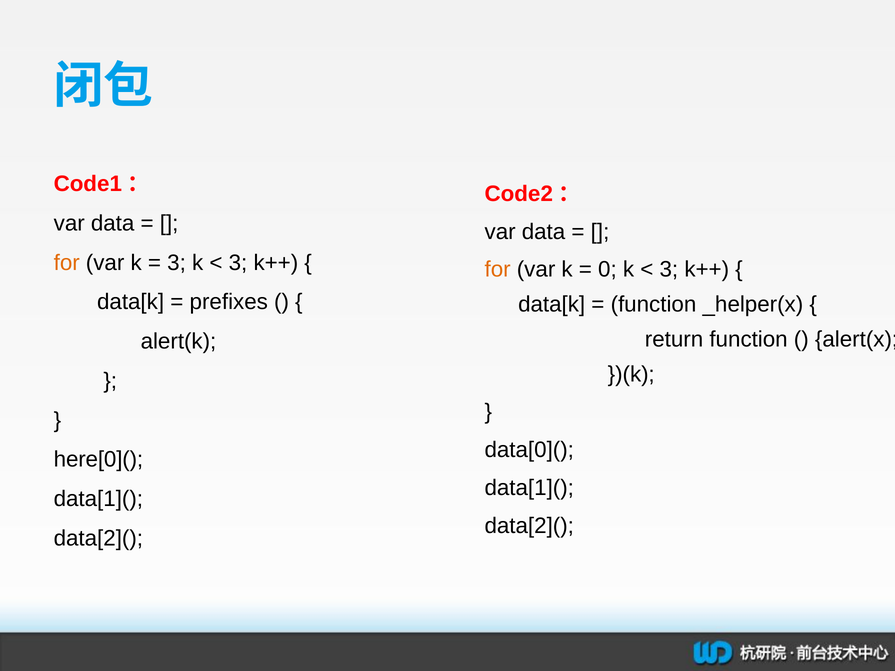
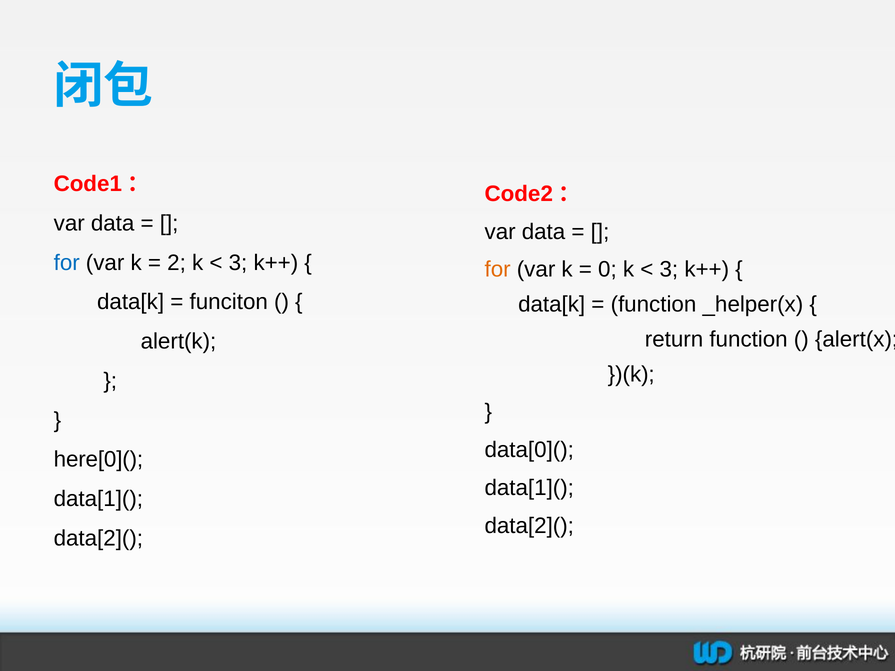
for at (67, 263) colour: orange -> blue
3 at (176, 263): 3 -> 2
prefixes: prefixes -> funciton
